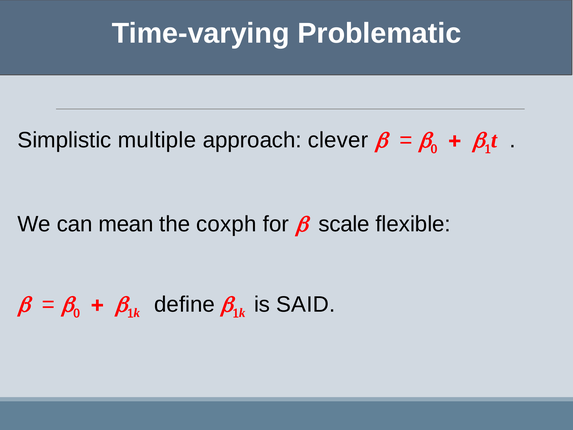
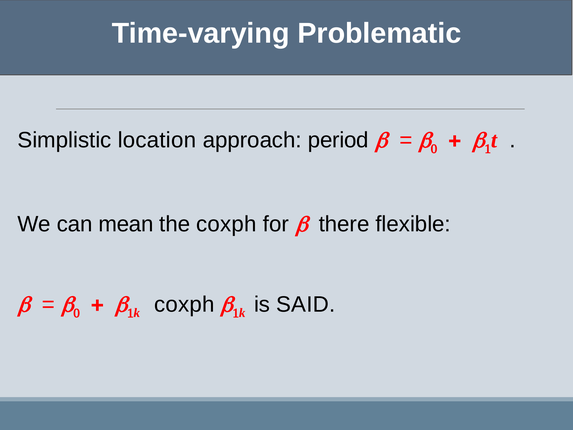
multiple: multiple -> location
clever: clever -> period
scale: scale -> there
define at (185, 304): define -> coxph
